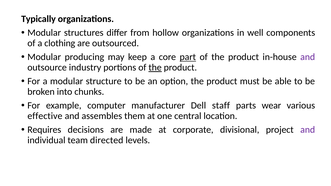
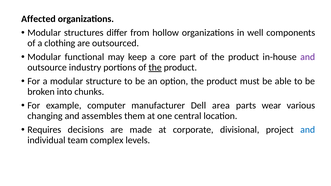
Typically: Typically -> Affected
producing: producing -> functional
part underline: present -> none
staff: staff -> area
effective: effective -> changing
and at (308, 130) colour: purple -> blue
directed: directed -> complex
